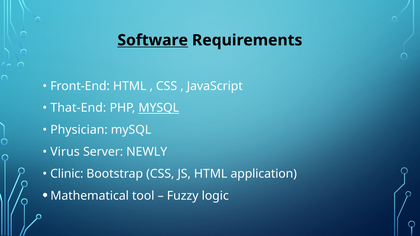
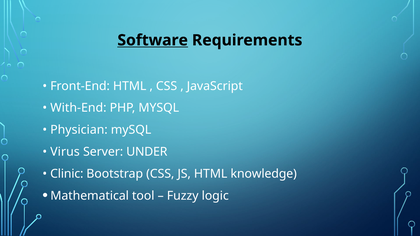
That-End: That-End -> With-End
MYSQL at (159, 108) underline: present -> none
NEWLY: NEWLY -> UNDER
application: application -> knowledge
